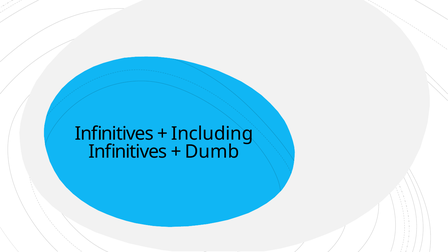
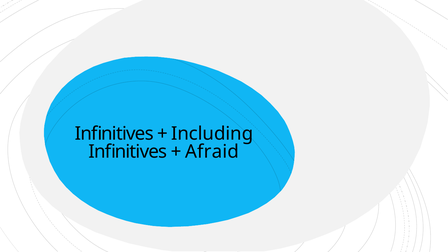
Dumb: Dumb -> Afraid
